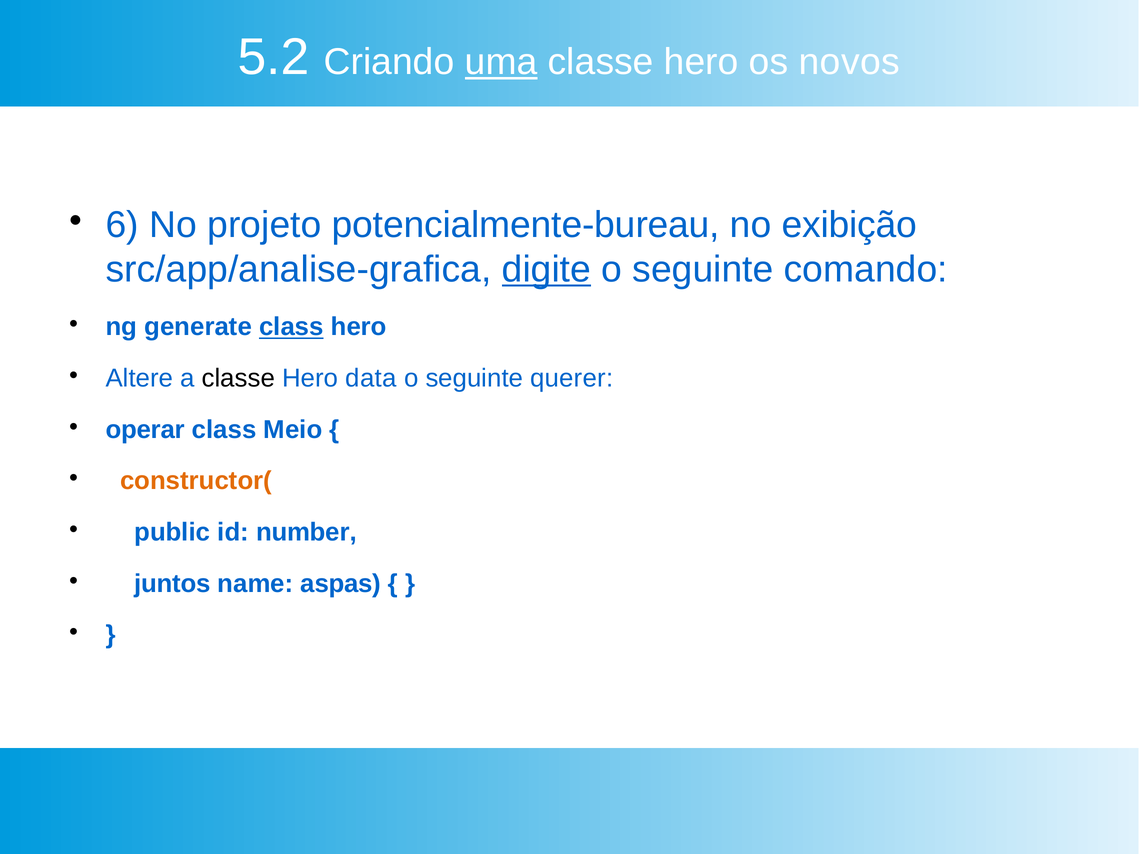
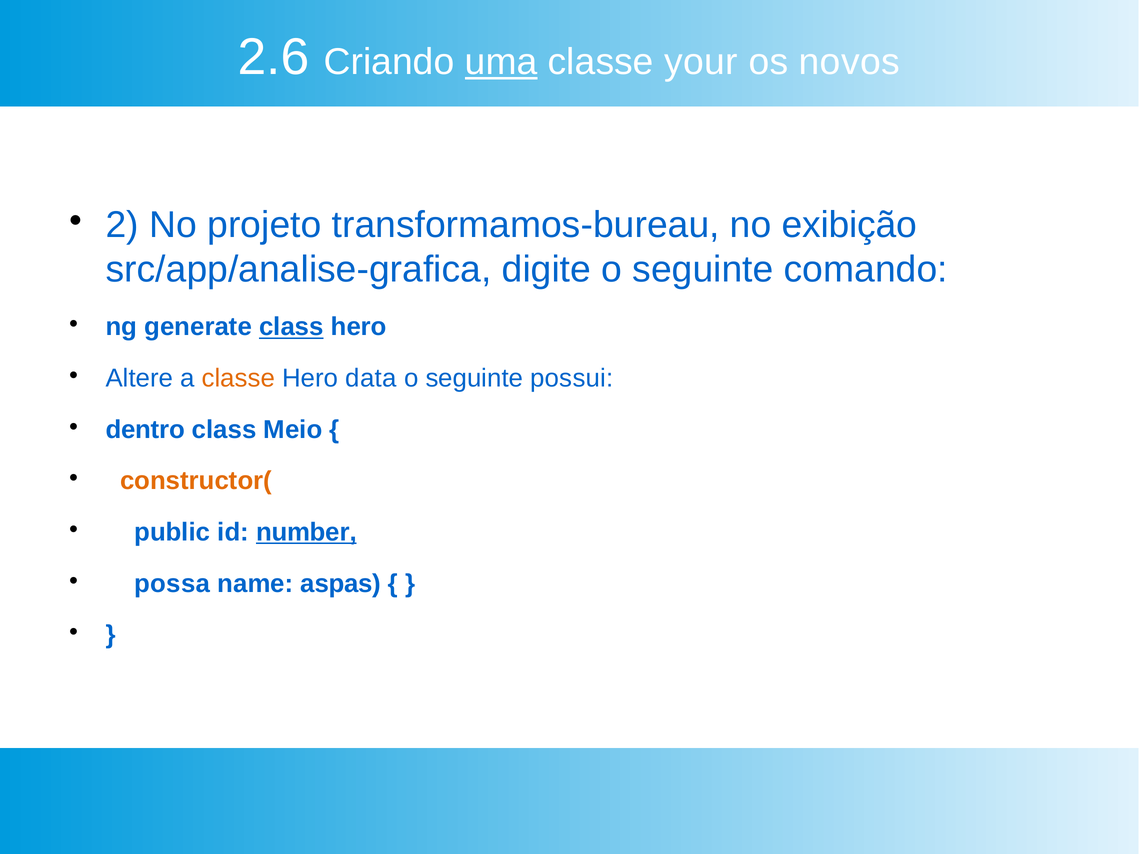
5.2: 5.2 -> 2.6
hero at (701, 62): hero -> your
6: 6 -> 2
potencialmente-bureau: potencialmente-bureau -> transformamos-bureau
digite underline: present -> none
classe at (238, 378) colour: black -> orange
querer: querer -> possui
operar: operar -> dentro
number underline: none -> present
juntos: juntos -> possa
